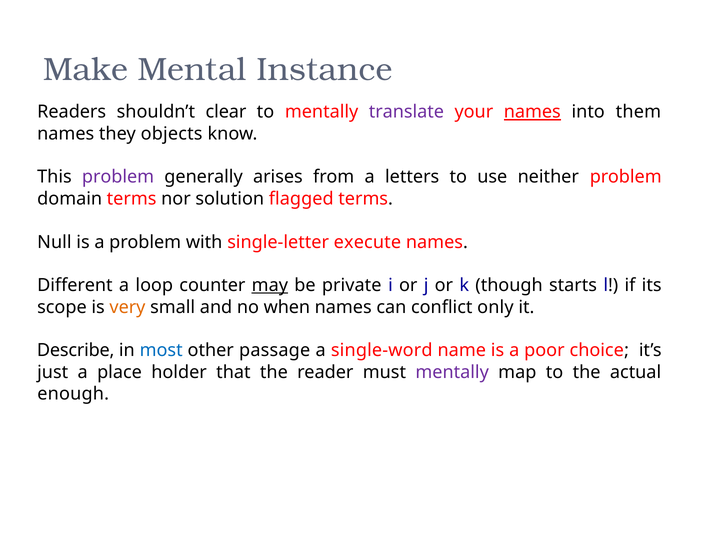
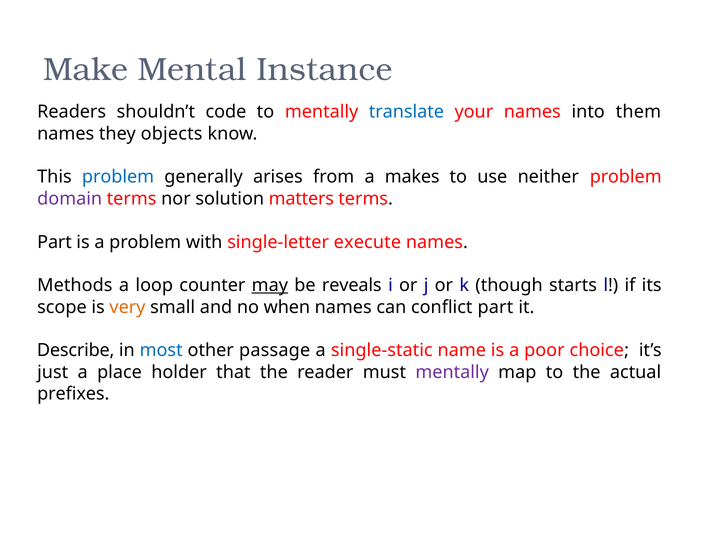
clear: clear -> code
translate colour: purple -> blue
names at (532, 112) underline: present -> none
problem at (118, 177) colour: purple -> blue
letters: letters -> makes
domain colour: black -> purple
flagged: flagged -> matters
Null at (54, 242): Null -> Part
Different: Different -> Methods
private: private -> reveals
conflict only: only -> part
single-word: single-word -> single-static
enough: enough -> prefixes
